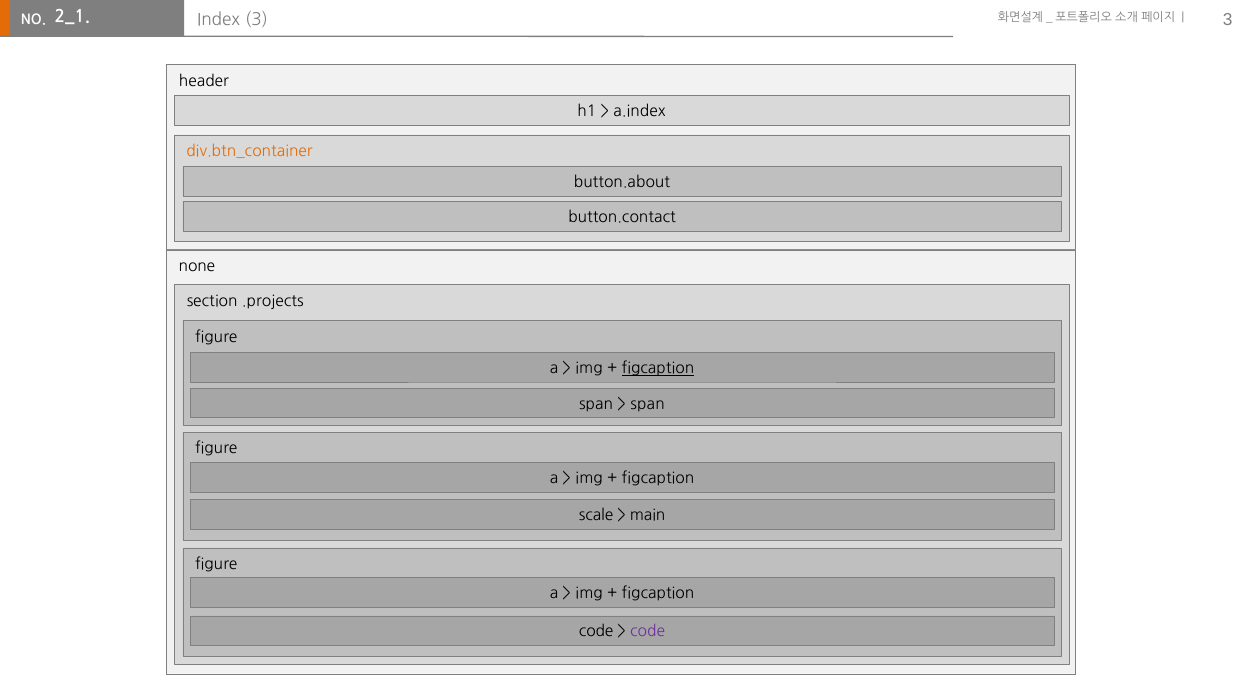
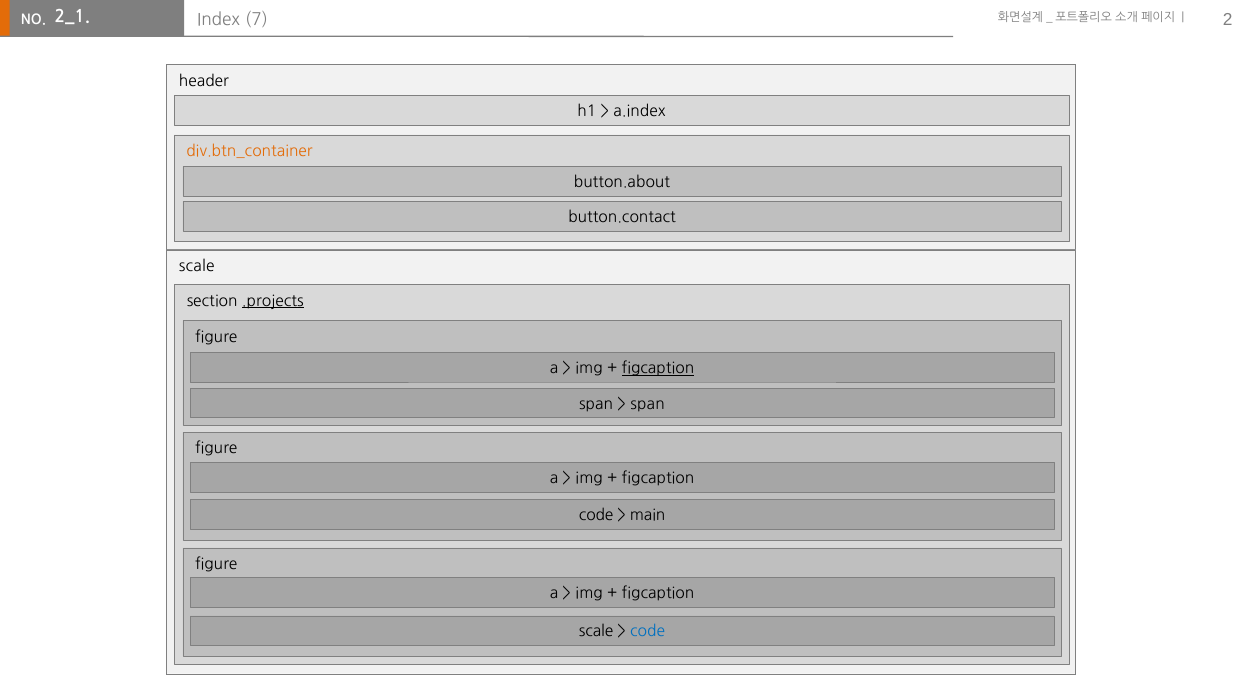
Index 3: 3 -> 7
3 at (1228, 20): 3 -> 2
none at (197, 266): none -> scale
.projects underline: none -> present
scale at (596, 516): scale -> code
code at (596, 632): code -> scale
code at (648, 632) colour: purple -> blue
